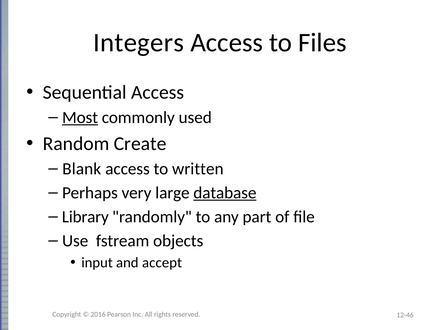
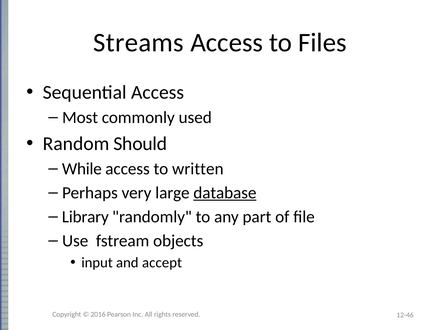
Integers: Integers -> Streams
Most underline: present -> none
Create: Create -> Should
Blank: Blank -> While
